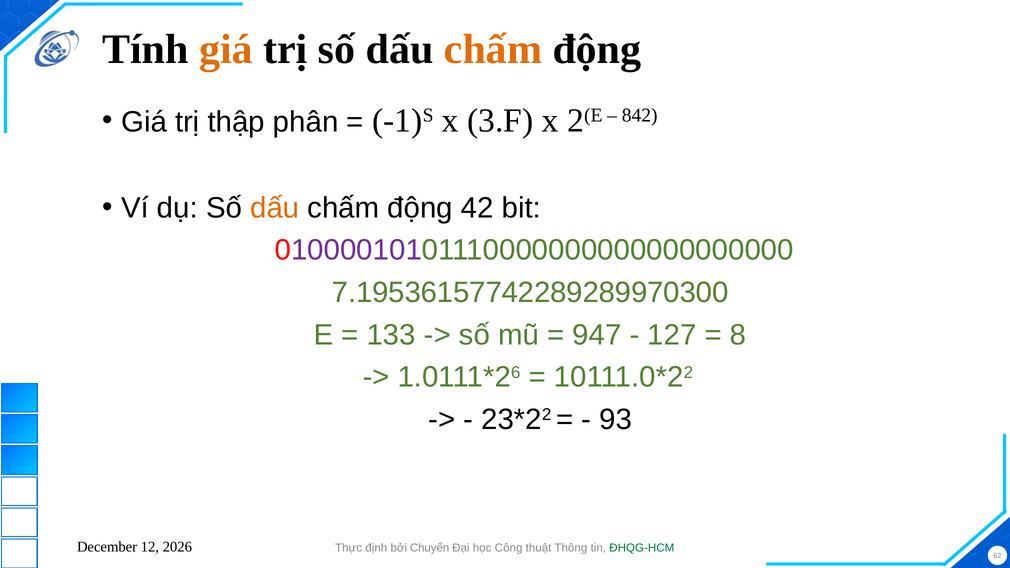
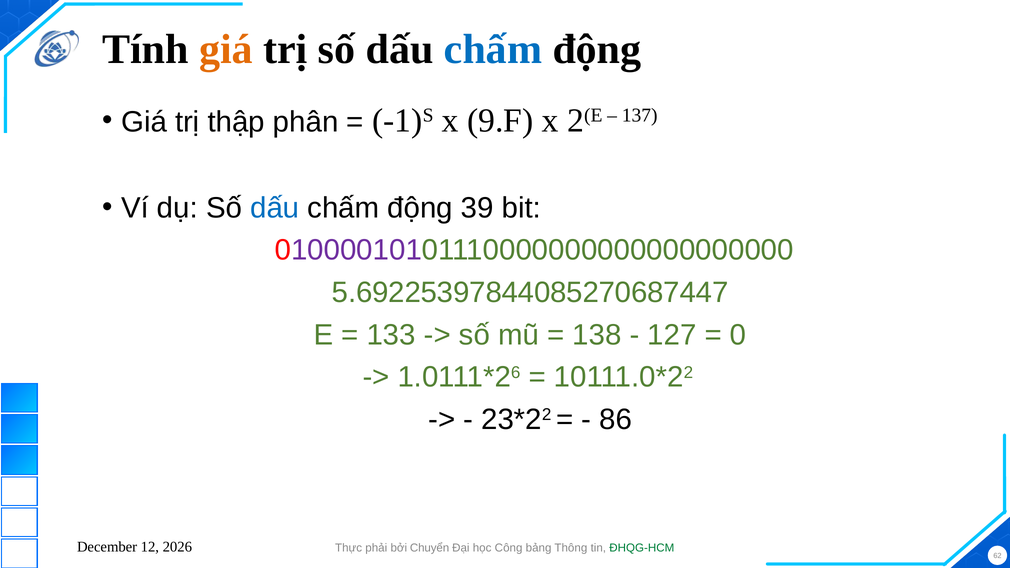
chấm at (493, 49) colour: orange -> blue
3.F: 3.F -> 9.F
842: 842 -> 137
dấu at (275, 208) colour: orange -> blue
42: 42 -> 39
7.19536157742289289970300: 7.19536157742289289970300 -> 5.69225397844085270687447
947: 947 -> 138
8: 8 -> 0
93: 93 -> 86
định: định -> phải
thuật: thuật -> bảng
